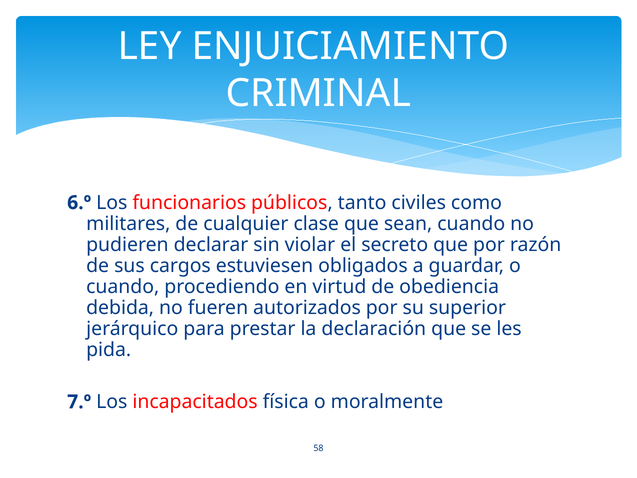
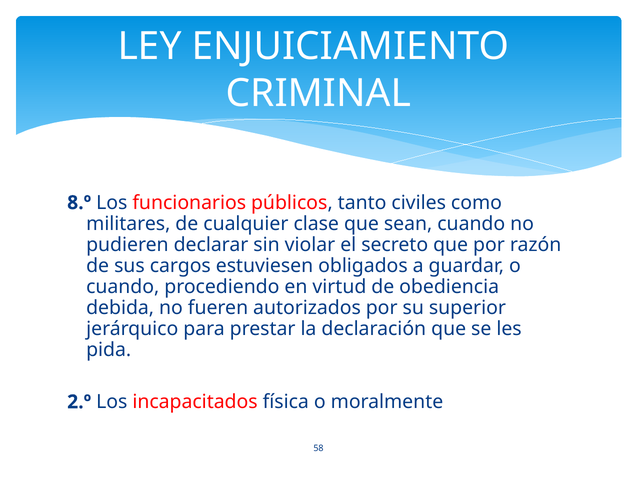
6.º: 6.º -> 8.º
7.º: 7.º -> 2.º
